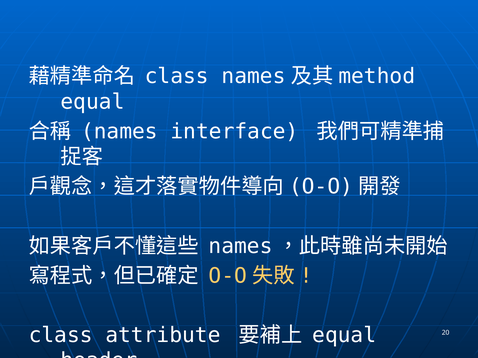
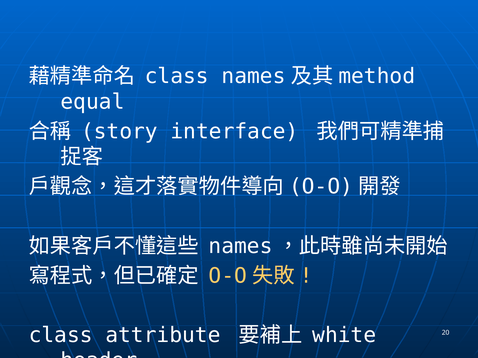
names: names -> story
equal at (344, 336): equal -> white
